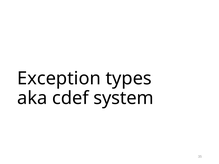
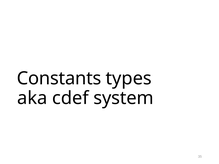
Exception: Exception -> Constants
